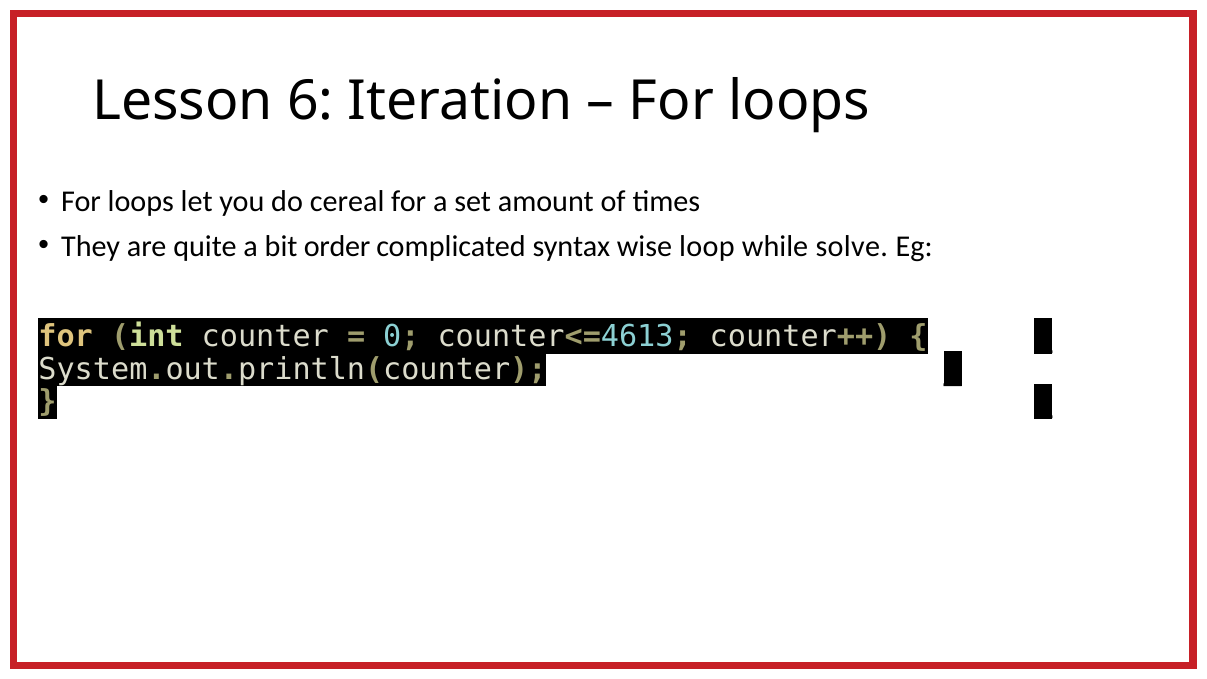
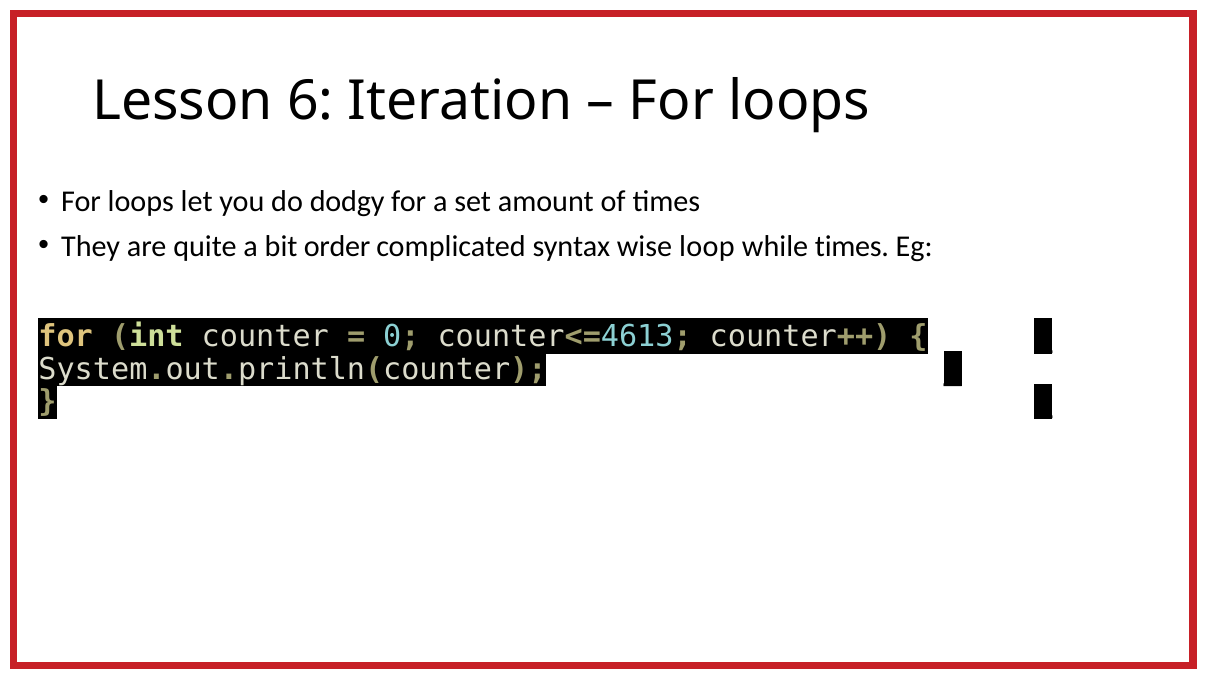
cereal: cereal -> dodgy
while solve: solve -> times
